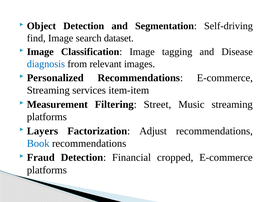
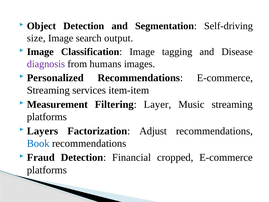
find: find -> size
dataset: dataset -> output
diagnosis colour: blue -> purple
relevant: relevant -> humans
Street: Street -> Layer
